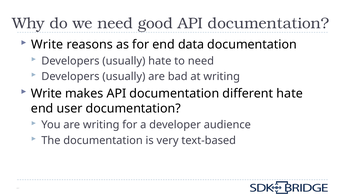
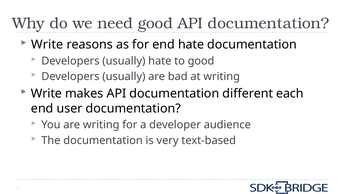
end data: data -> hate
to need: need -> good
different hate: hate -> each
